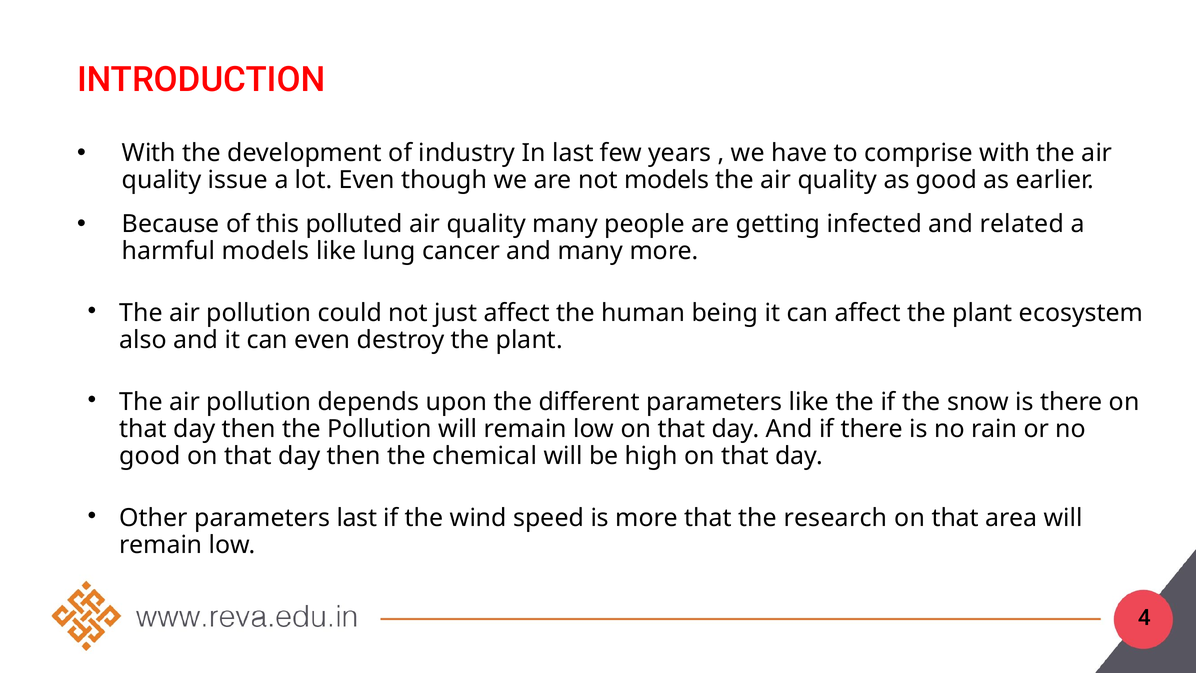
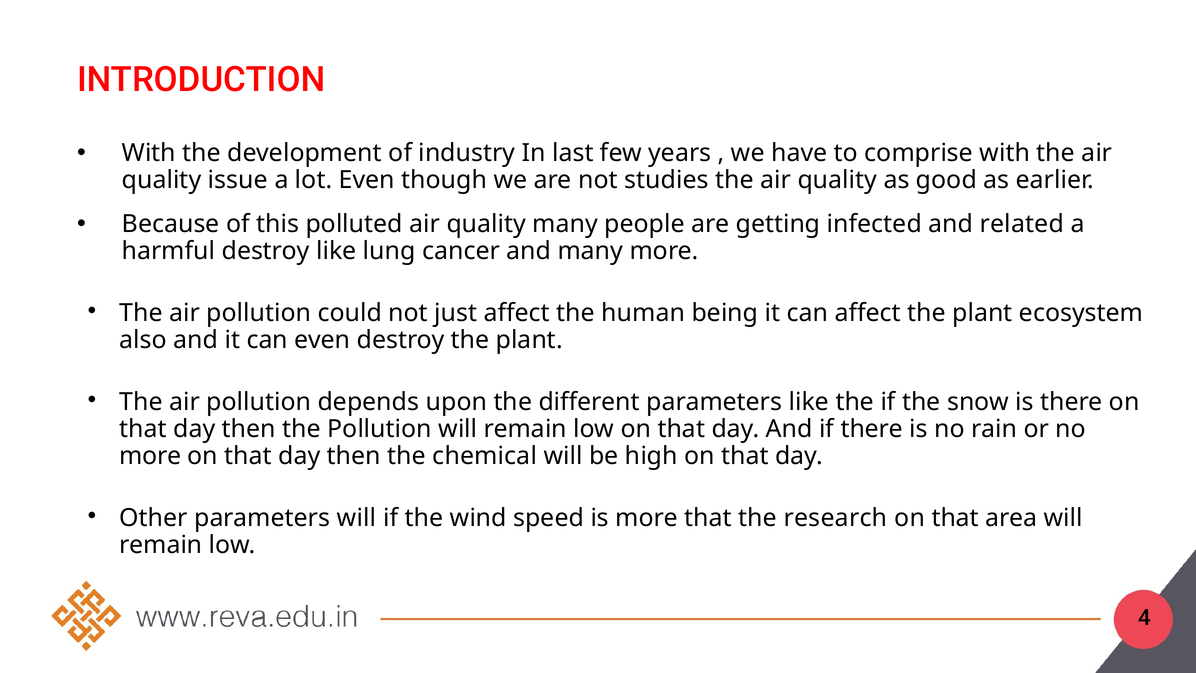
not models: models -> studies
harmful models: models -> destroy
good at (150, 456): good -> more
parameters last: last -> will
